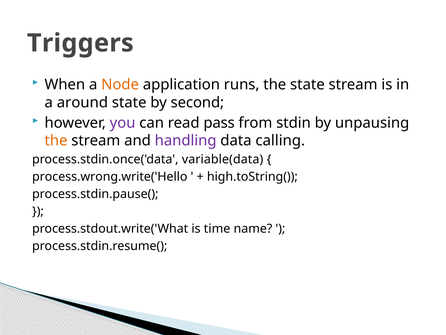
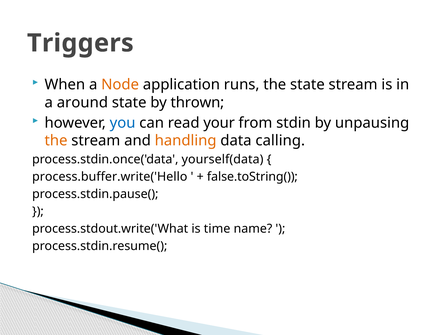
second: second -> thrown
you colour: purple -> blue
pass: pass -> your
handling colour: purple -> orange
variable(data: variable(data -> yourself(data
process.wrong.write('Hello: process.wrong.write('Hello -> process.buffer.write('Hello
high.toString(: high.toString( -> false.toString(
